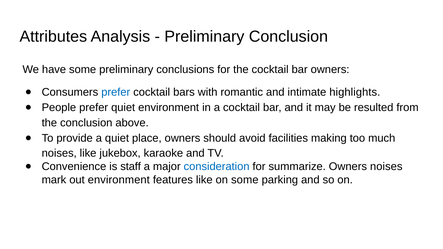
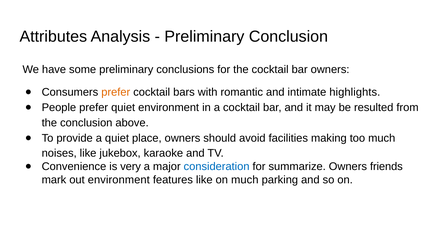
prefer at (116, 92) colour: blue -> orange
staff: staff -> very
Owners noises: noises -> friends
on some: some -> much
